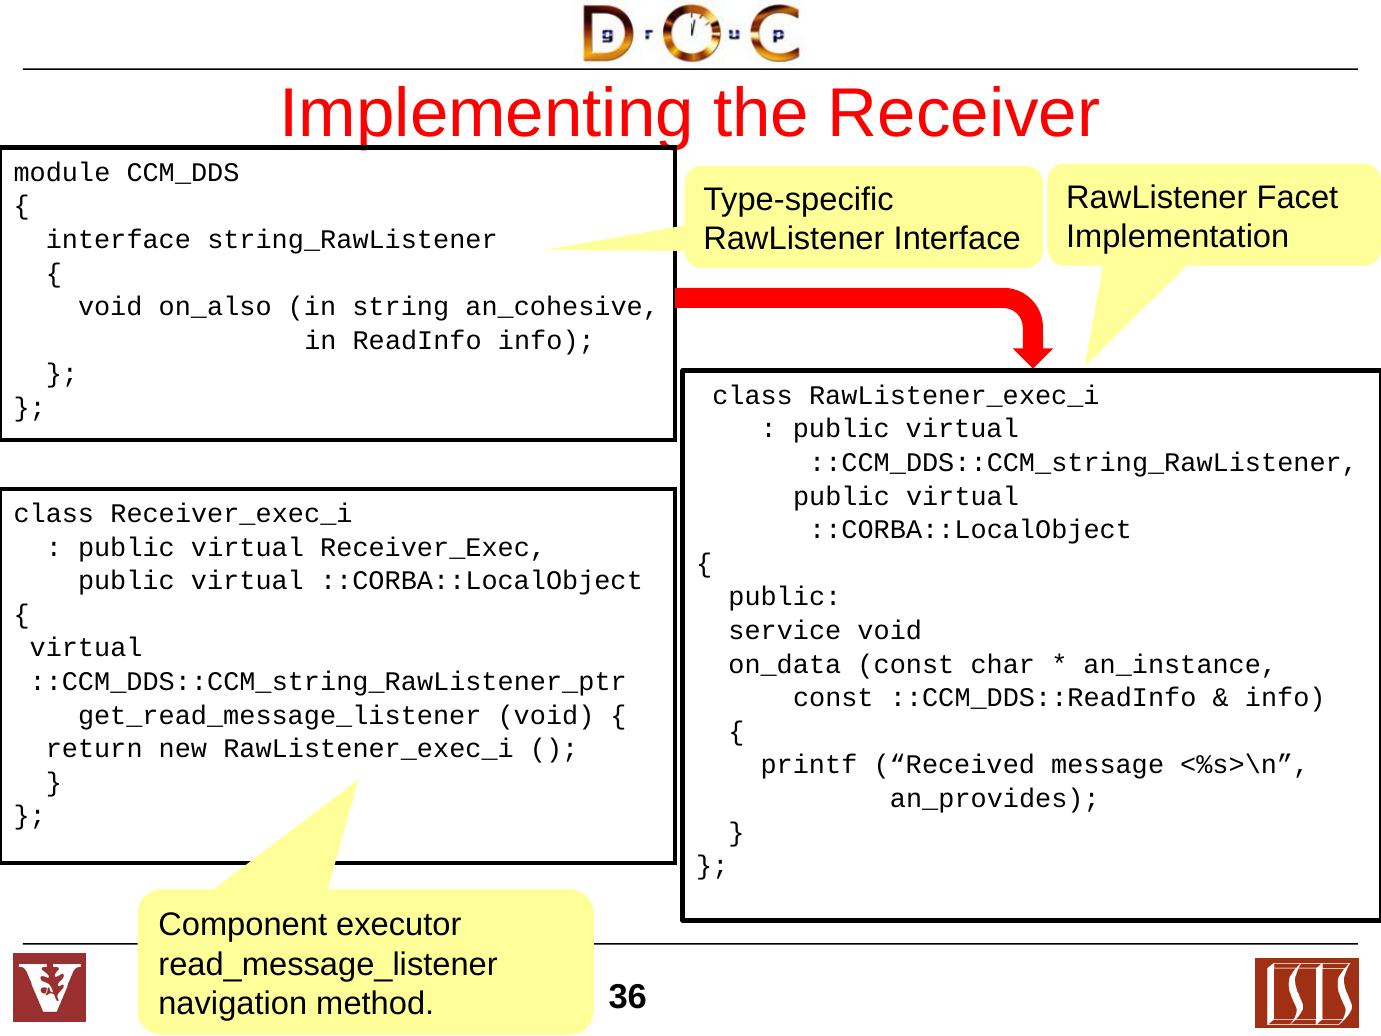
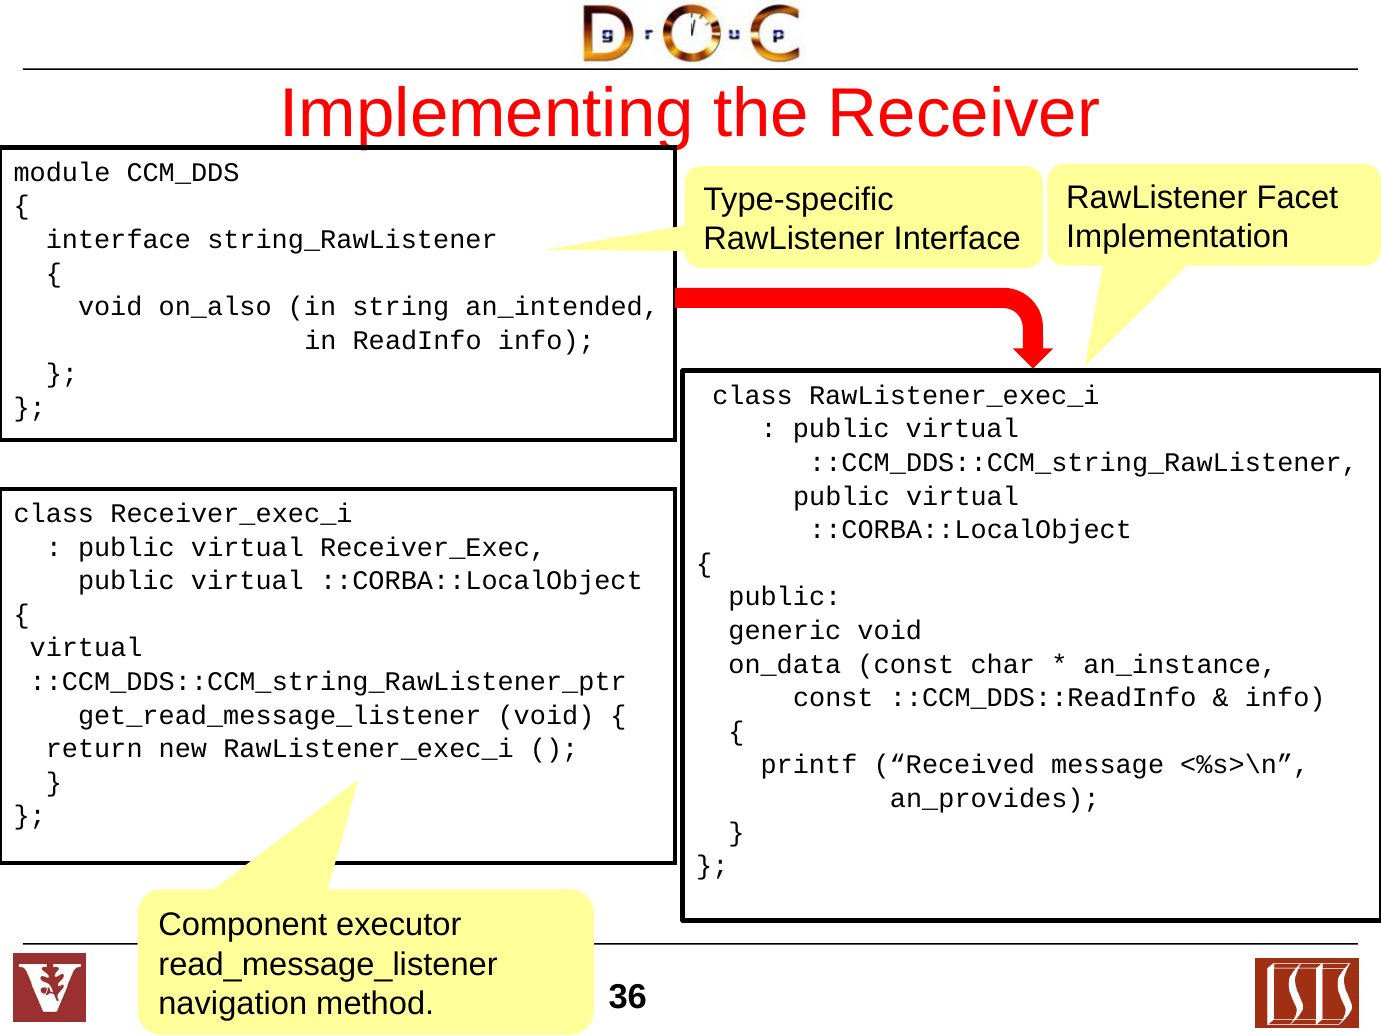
an_cohesive: an_cohesive -> an_intended
service: service -> generic
